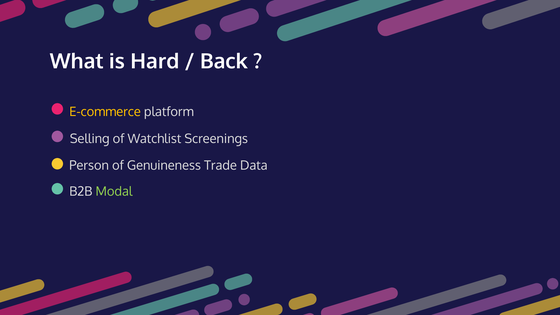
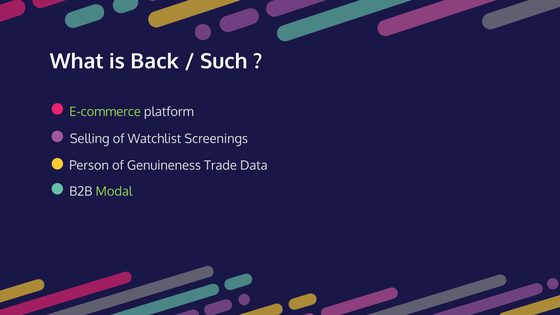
Hard: Hard -> Back
Back: Back -> Such
E-commerce colour: yellow -> light green
